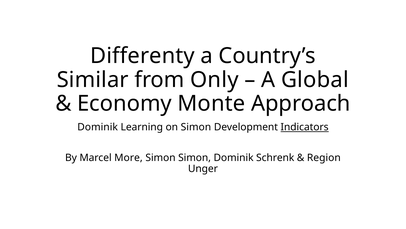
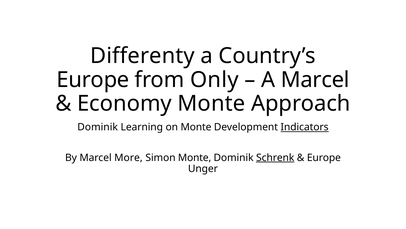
Similar at (93, 80): Similar -> Europe
A Global: Global -> Marcel
on Simon: Simon -> Monte
Simon Simon: Simon -> Monte
Schrenk underline: none -> present
Region at (324, 157): Region -> Europe
